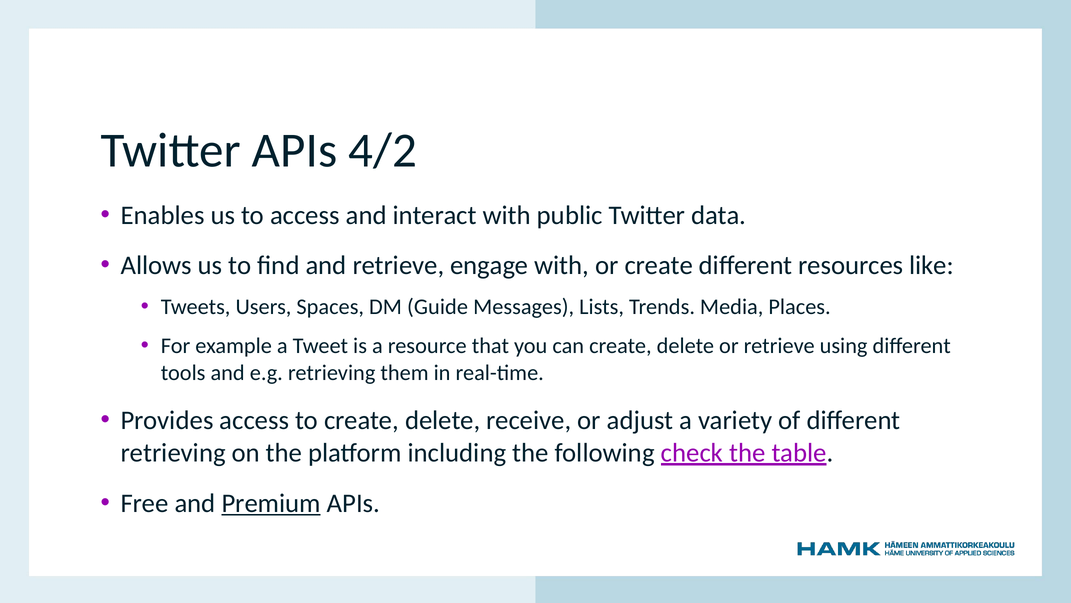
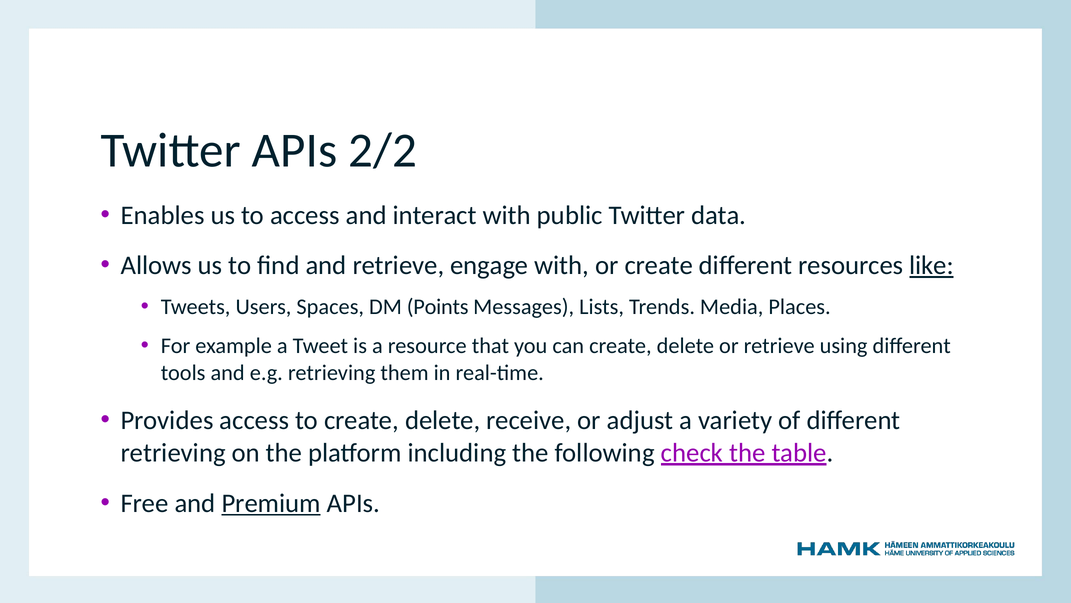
4/2: 4/2 -> 2/2
like underline: none -> present
Guide: Guide -> Points
